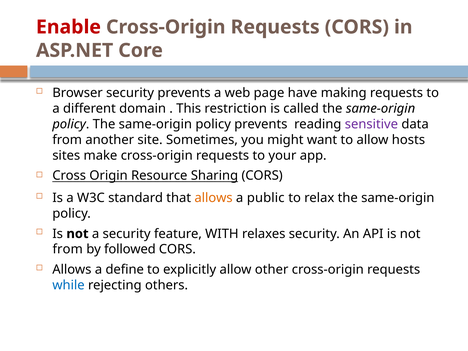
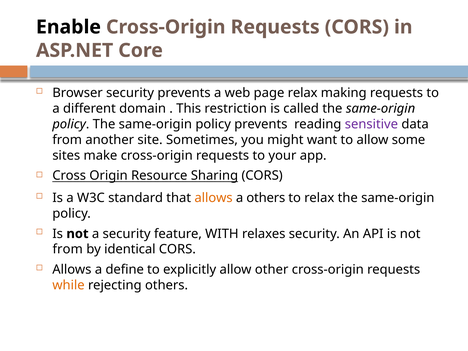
Enable colour: red -> black
page have: have -> relax
hosts: hosts -> some
a public: public -> others
followed: followed -> identical
while colour: blue -> orange
